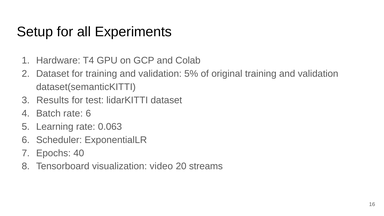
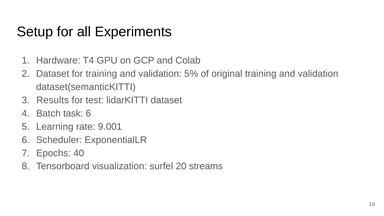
Batch rate: rate -> task
0.063: 0.063 -> 9.001
video: video -> surfel
